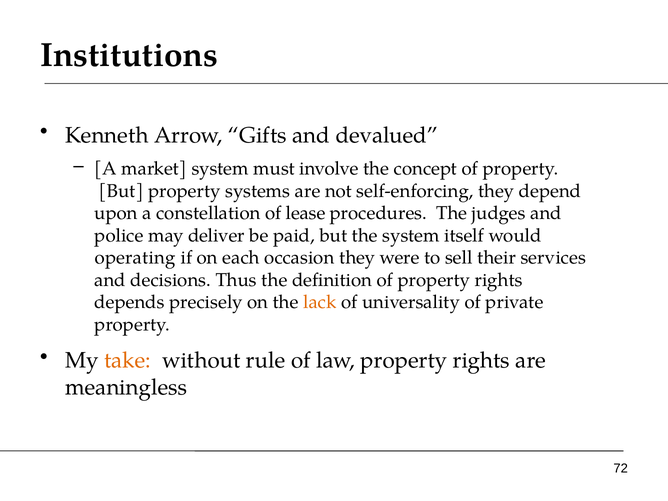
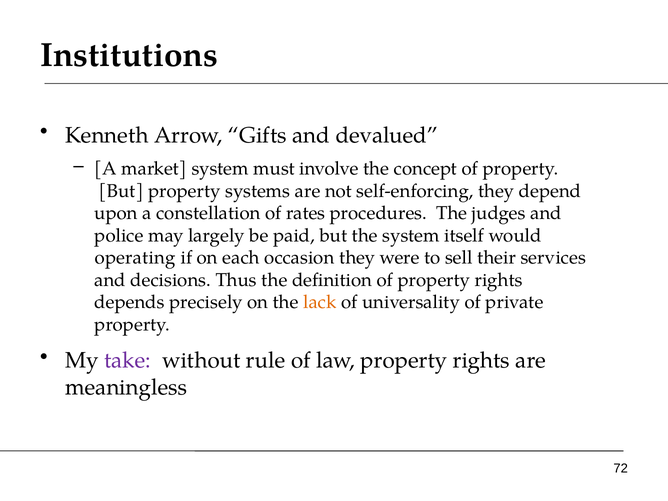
lease: lease -> rates
deliver: deliver -> largely
take colour: orange -> purple
